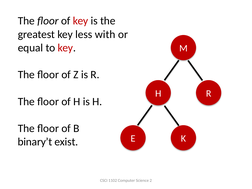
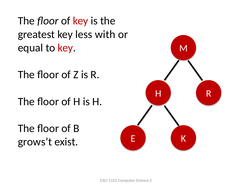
binary’t: binary’t -> grows’t
